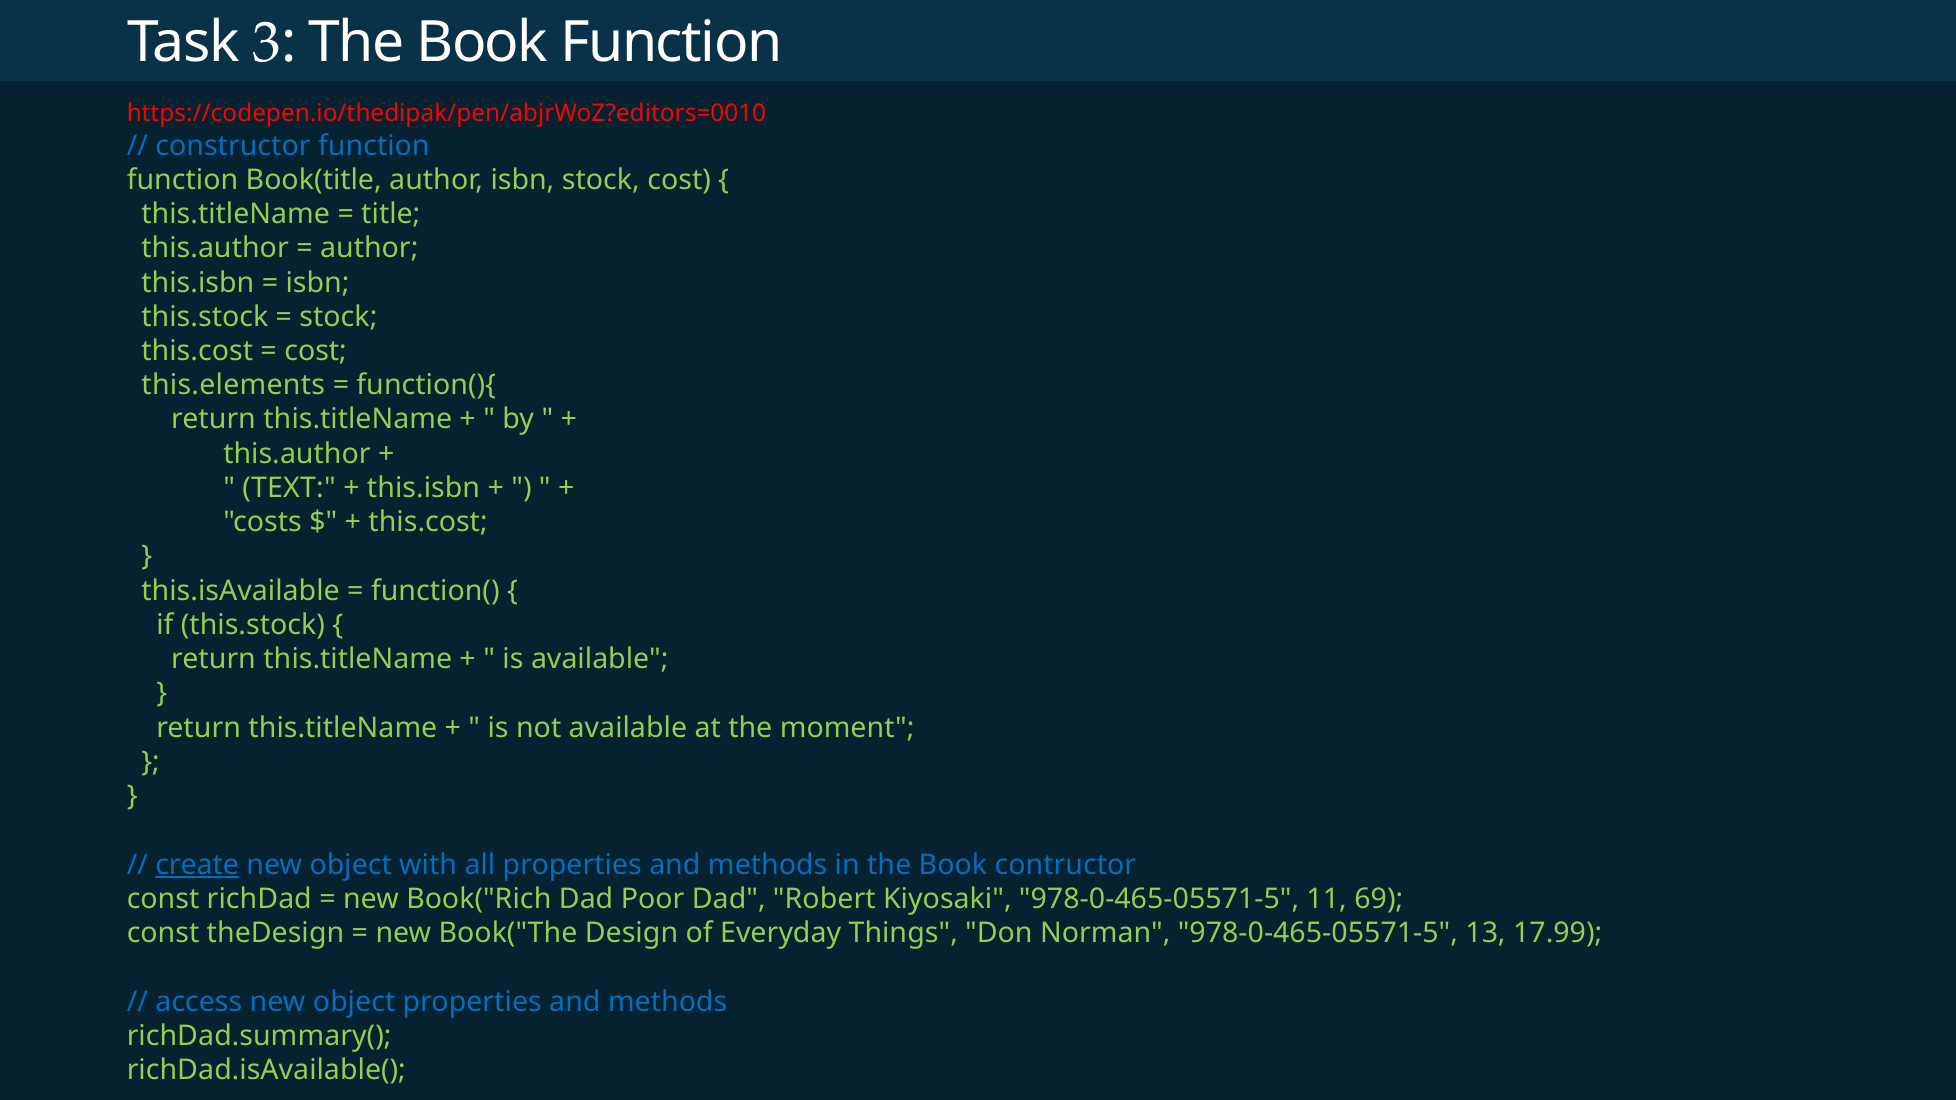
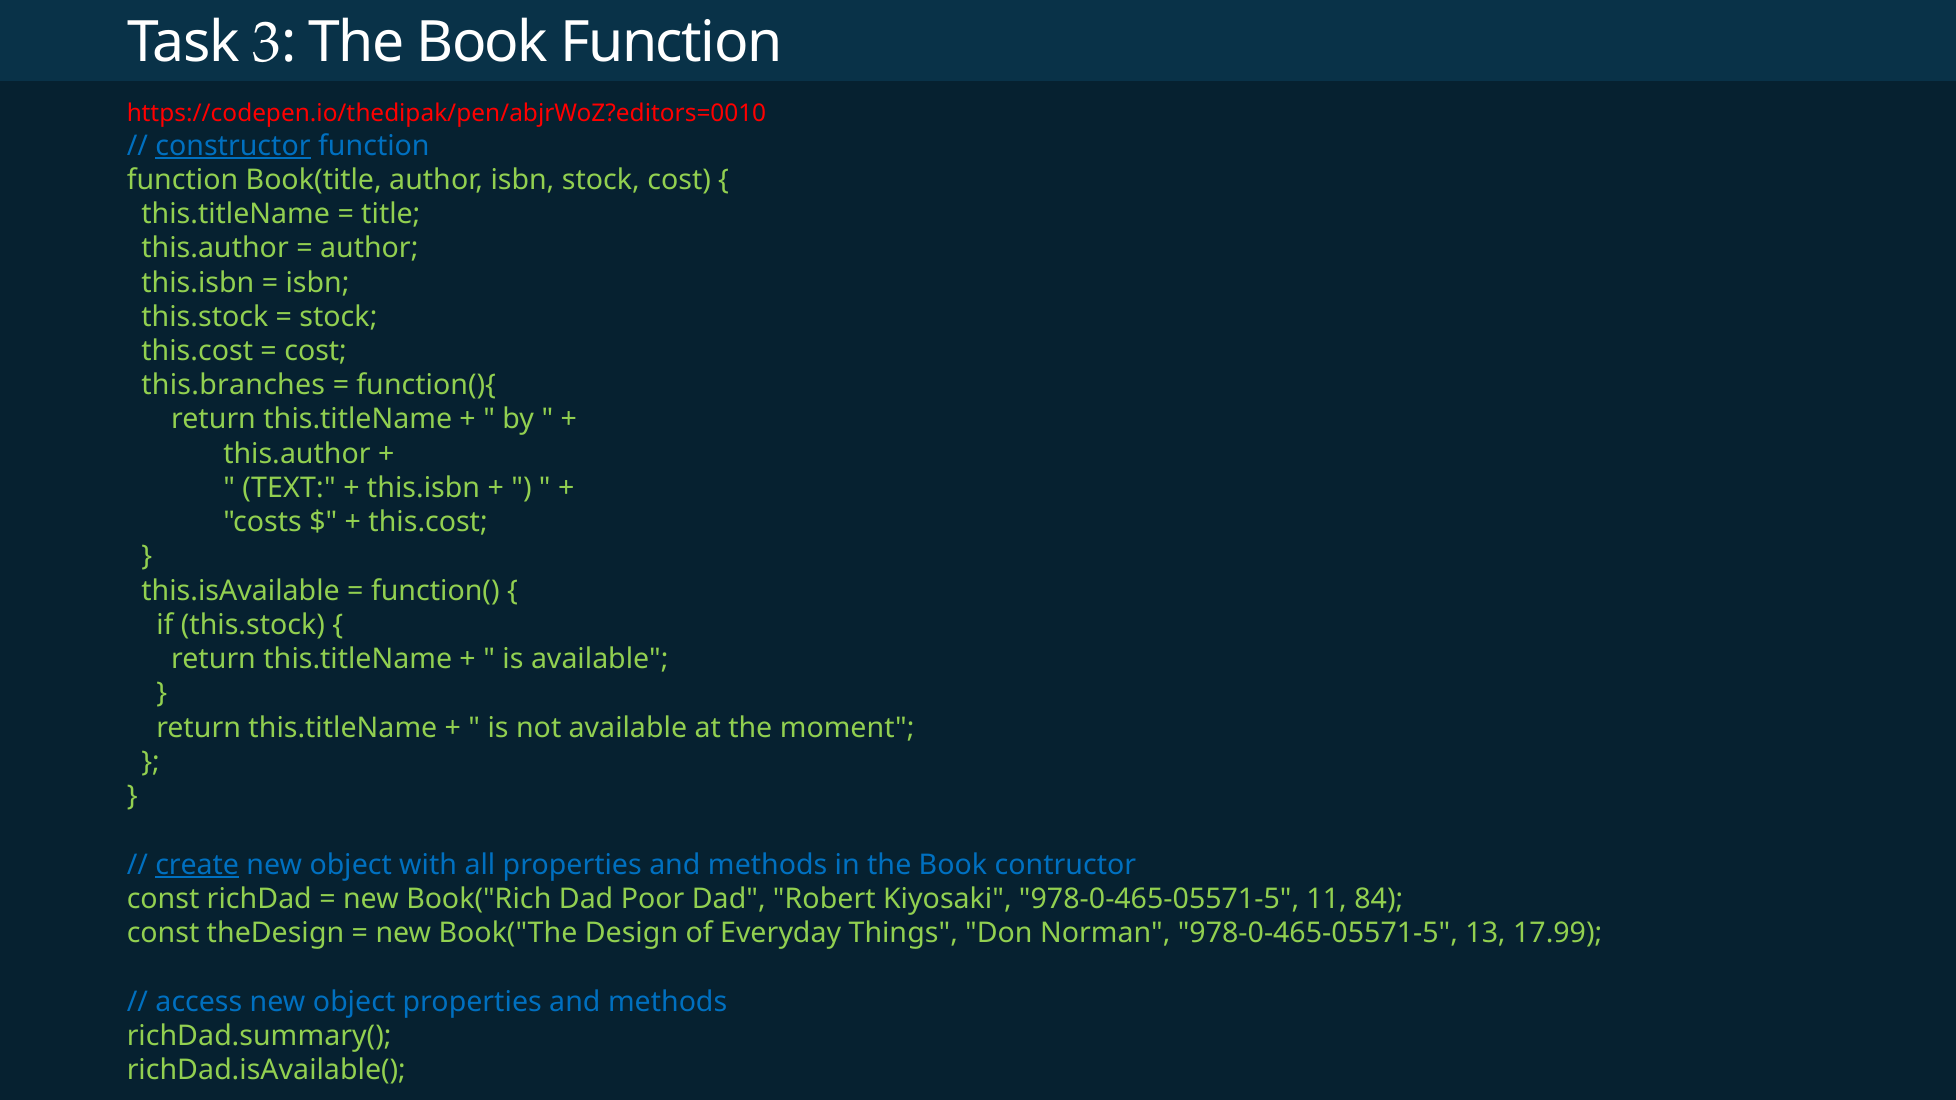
constructor underline: none -> present
this.elements: this.elements -> this.branches
69: 69 -> 84
